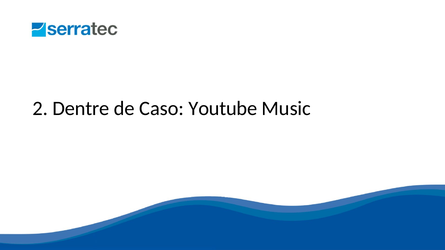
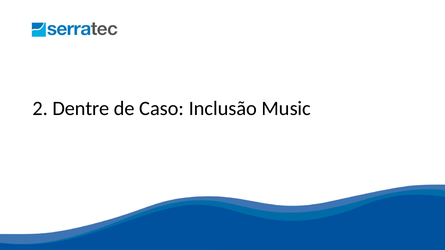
Youtube: Youtube -> Inclusão
